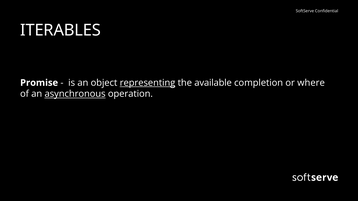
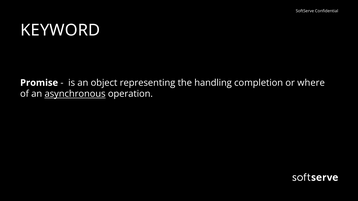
ITERABLES: ITERABLES -> KEYWORD
representing underline: present -> none
available: available -> handling
